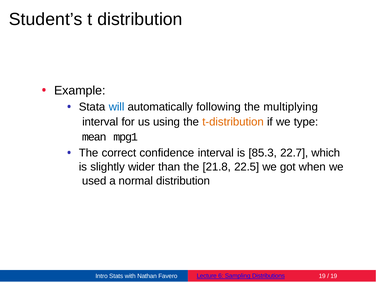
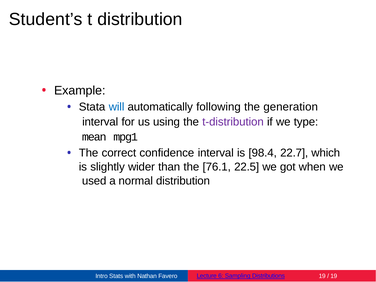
multiplying: multiplying -> generation
t-distribution colour: orange -> purple
85.3: 85.3 -> 98.4
21.8: 21.8 -> 76.1
